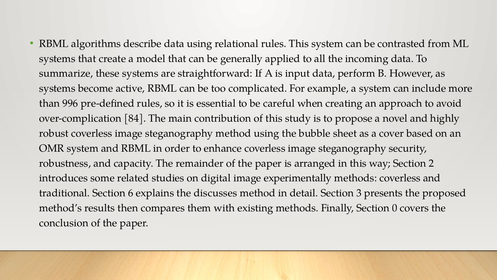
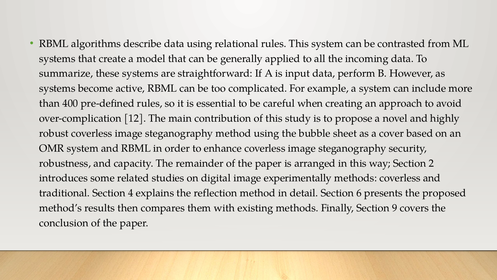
996: 996 -> 400
84: 84 -> 12
6: 6 -> 4
discusses: discusses -> reflection
3: 3 -> 6
0: 0 -> 9
